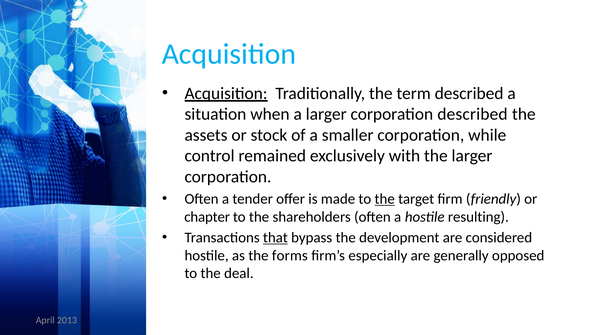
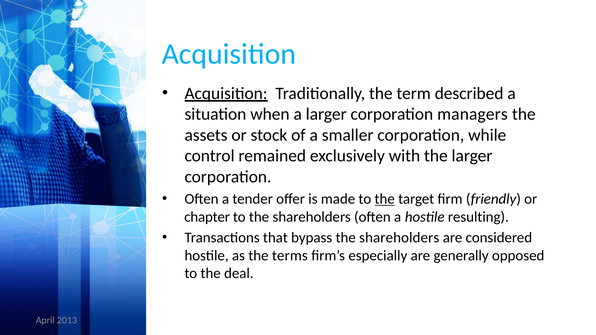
corporation described: described -> managers
that underline: present -> none
bypass the development: development -> shareholders
forms: forms -> terms
